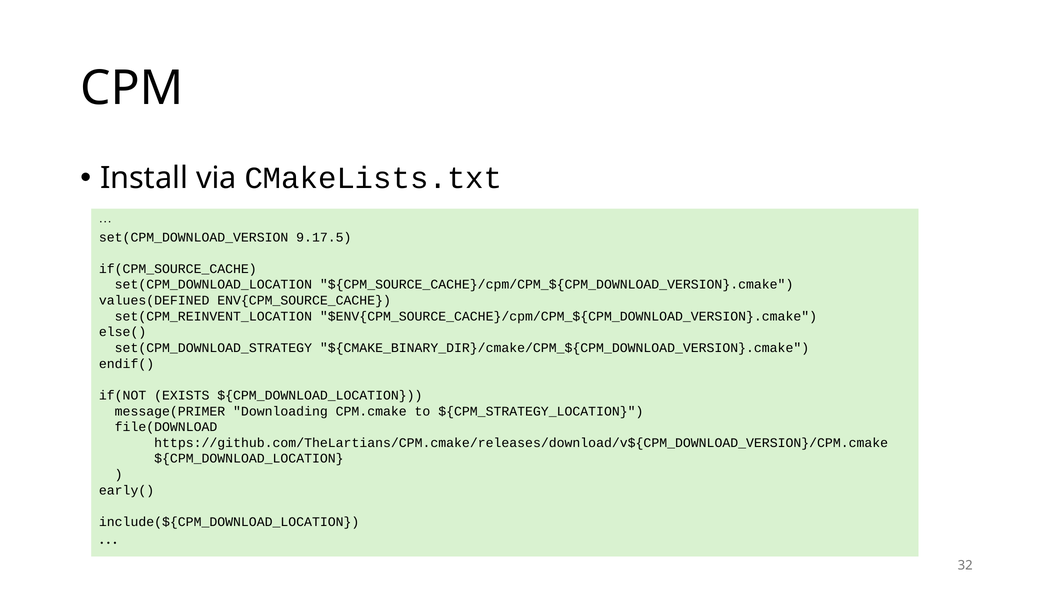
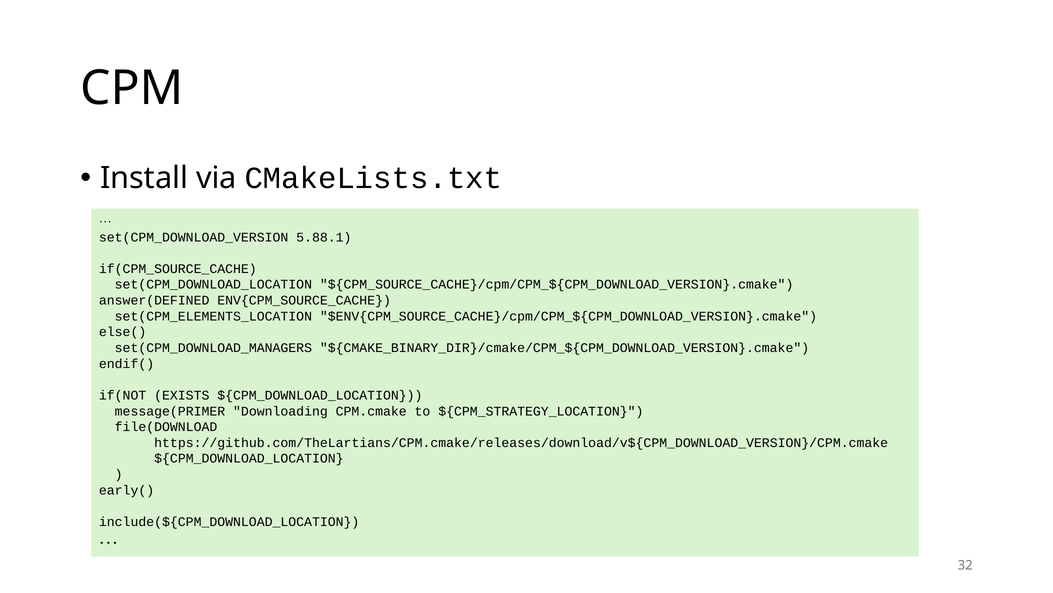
9.17.5: 9.17.5 -> 5.88.1
values(DEFINED: values(DEFINED -> answer(DEFINED
set(CPM_REINVENT_LOCATION: set(CPM_REINVENT_LOCATION -> set(CPM_ELEMENTS_LOCATION
set(CPM_DOWNLOAD_STRATEGY: set(CPM_DOWNLOAD_STRATEGY -> set(CPM_DOWNLOAD_MANAGERS
